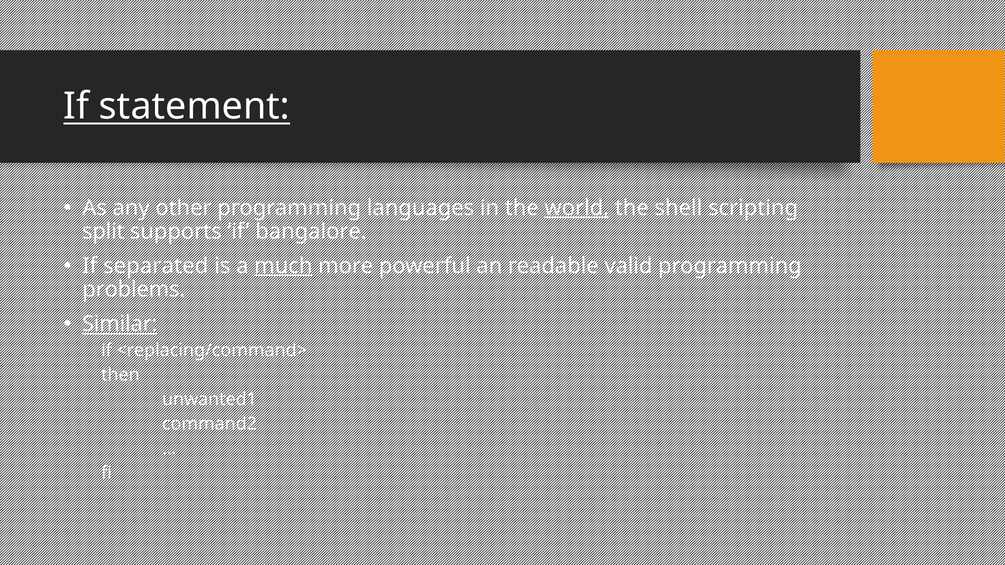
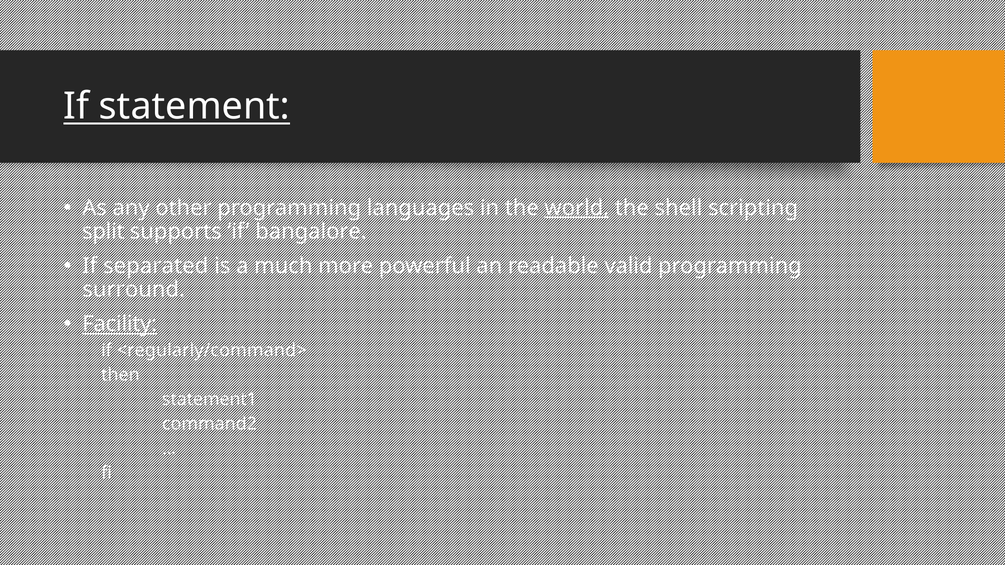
much underline: present -> none
problems: problems -> surround
Similar: Similar -> Facility
<replacing/command>: <replacing/command> -> <regularly/command>
unwanted1: unwanted1 -> statement1
